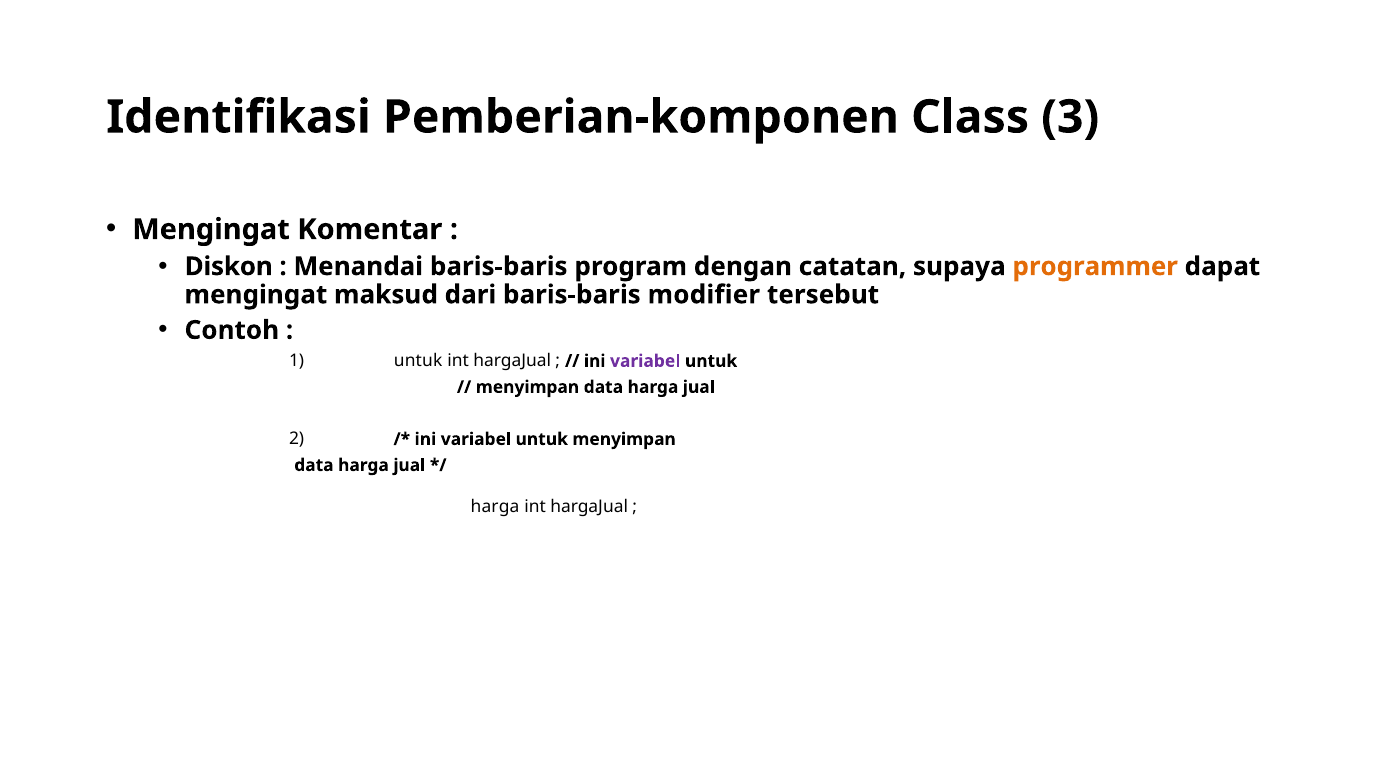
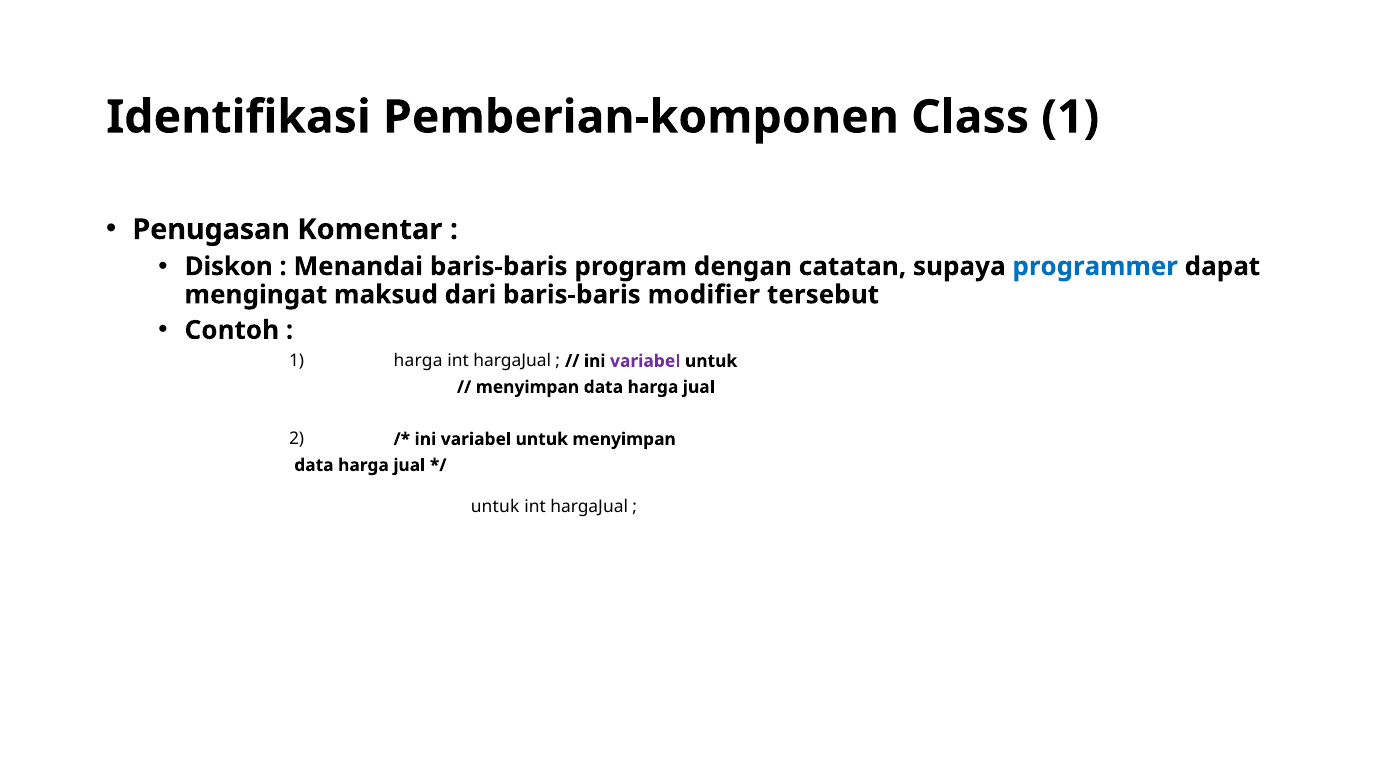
Class 3: 3 -> 1
Mengingat at (211, 229): Mengingat -> Penugasan
programmer colour: orange -> blue
1 untuk: untuk -> harga
harga at (495, 506): harga -> untuk
